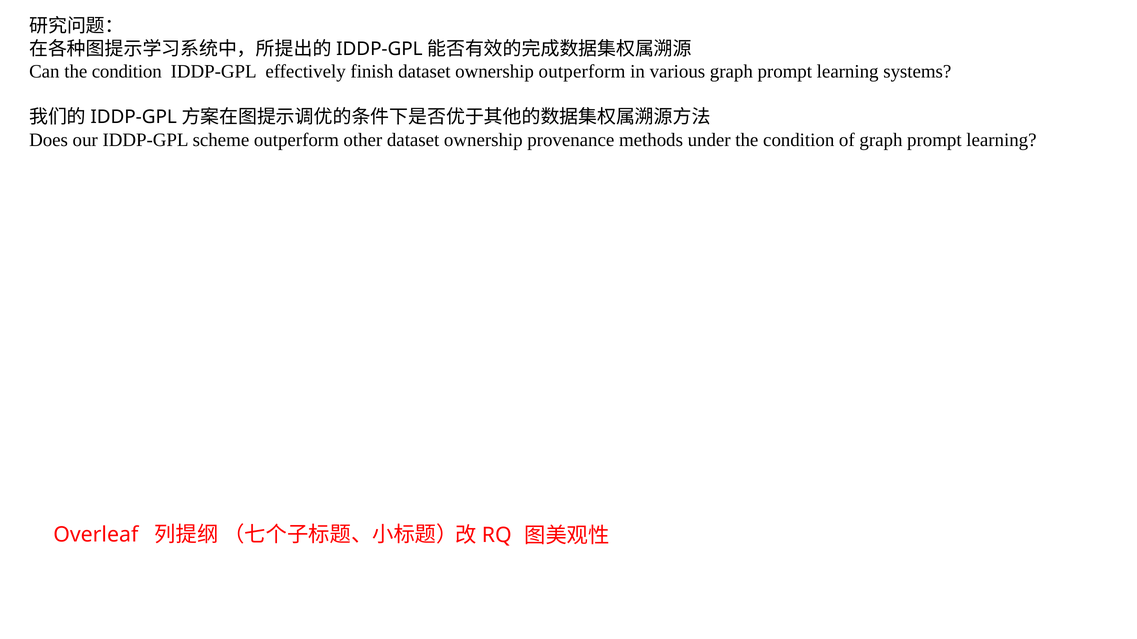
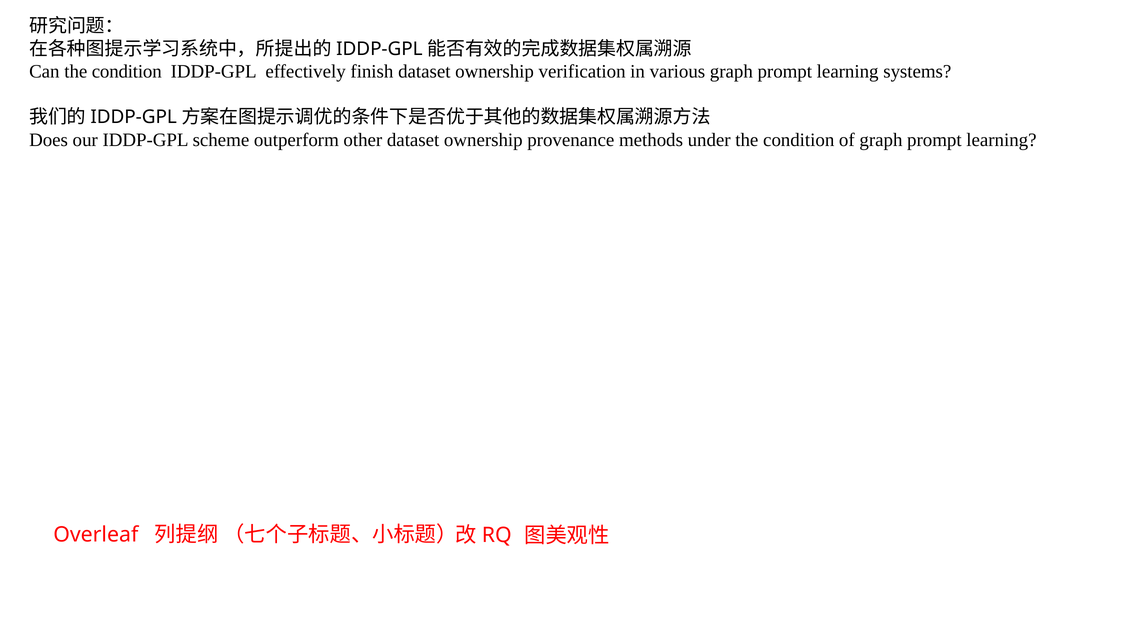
ownership outperform: outperform -> verification
